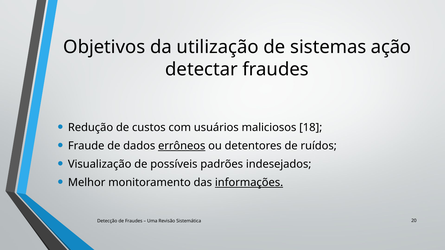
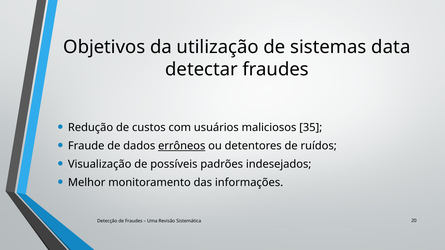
ação: ação -> data
18: 18 -> 35
informações underline: present -> none
